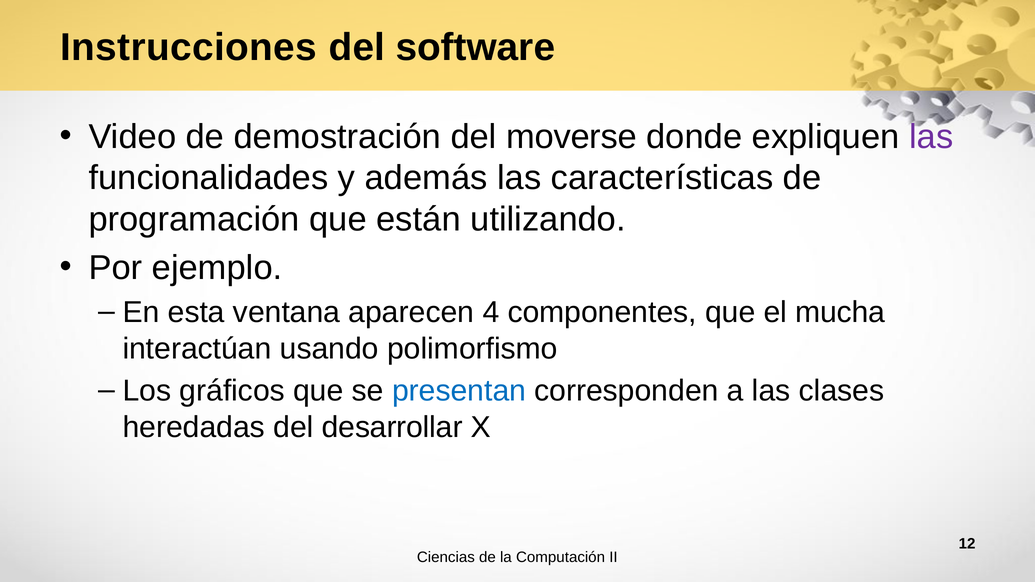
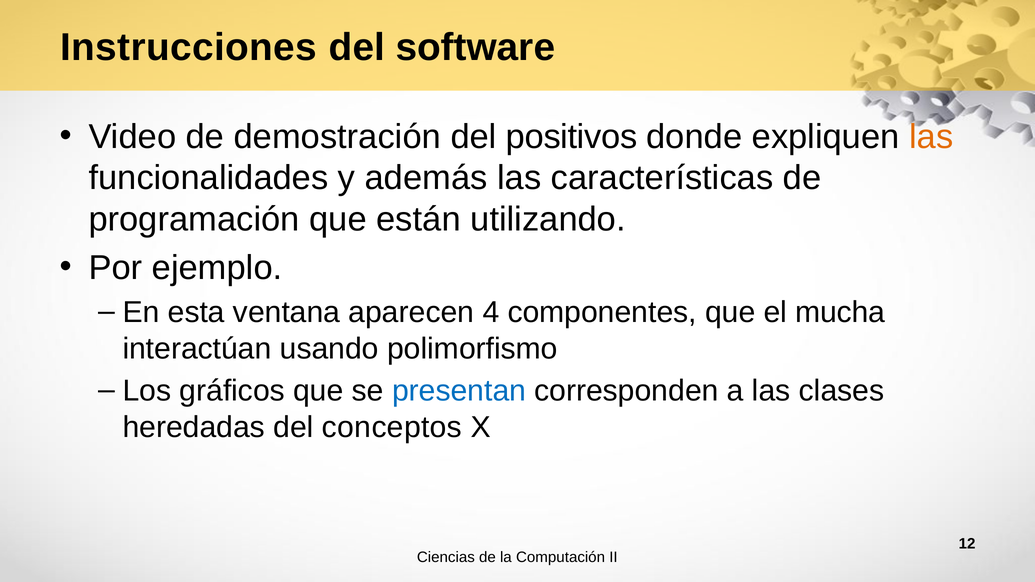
moverse: moverse -> positivos
las at (931, 137) colour: purple -> orange
desarrollar: desarrollar -> conceptos
